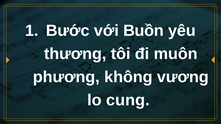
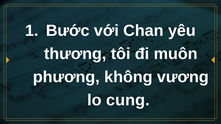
Buồn: Buồn -> Chan
